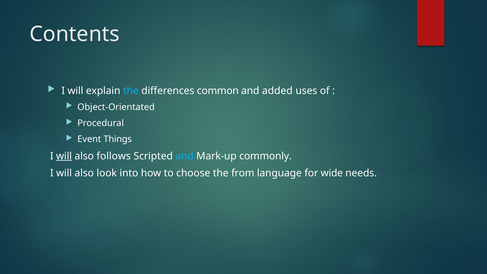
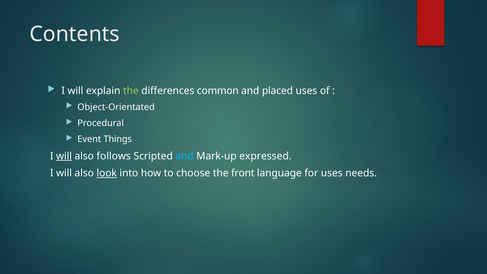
the at (131, 91) colour: light blue -> light green
added: added -> placed
commonly: commonly -> expressed
look underline: none -> present
from: from -> front
for wide: wide -> uses
